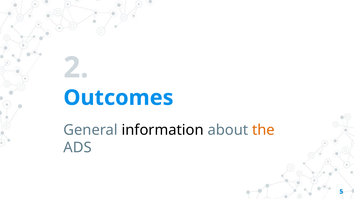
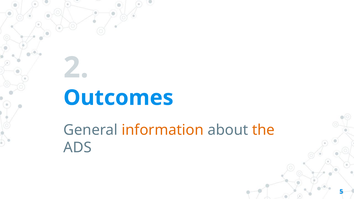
information colour: black -> orange
